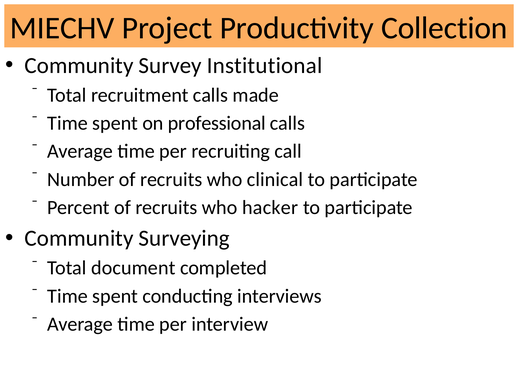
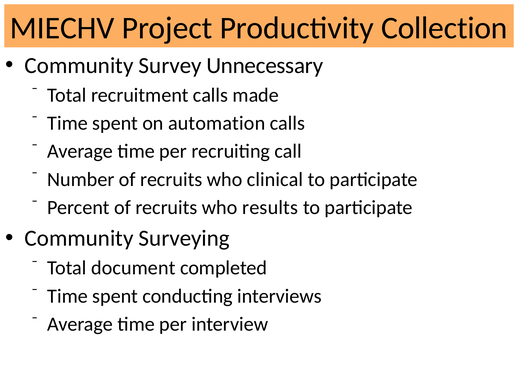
Institutional: Institutional -> Unnecessary
professional: professional -> automation
hacker: hacker -> results
